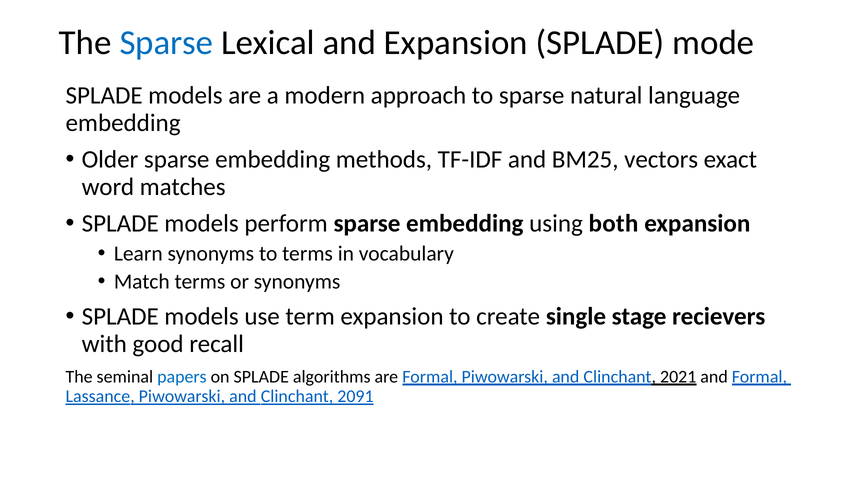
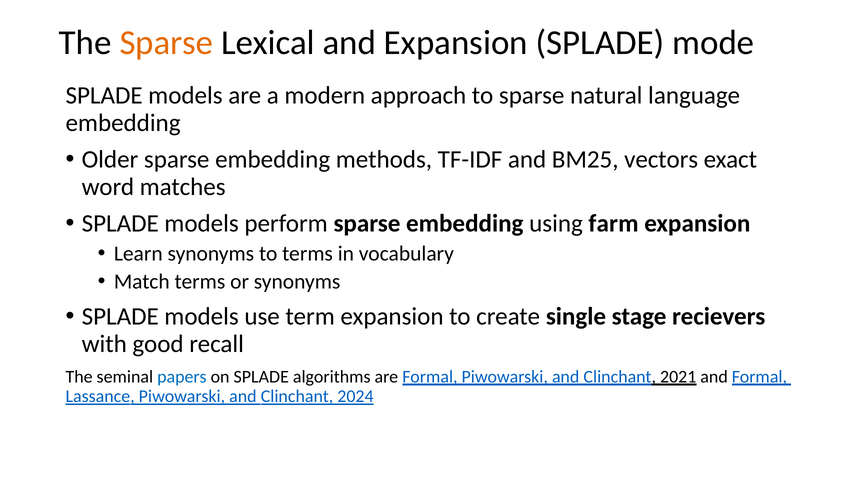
Sparse at (166, 43) colour: blue -> orange
both: both -> farm
2091: 2091 -> 2024
